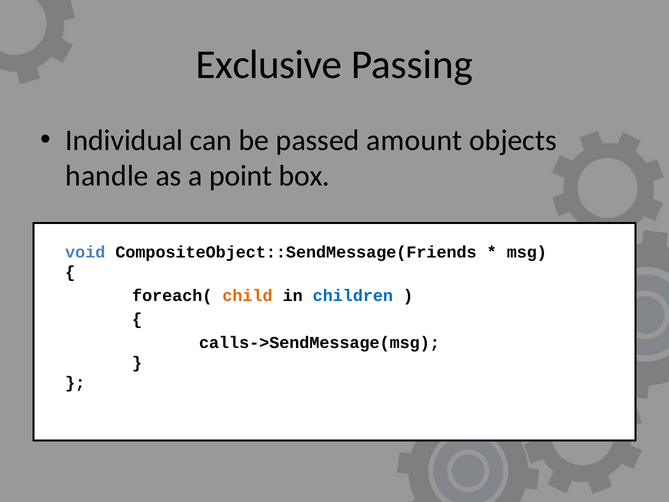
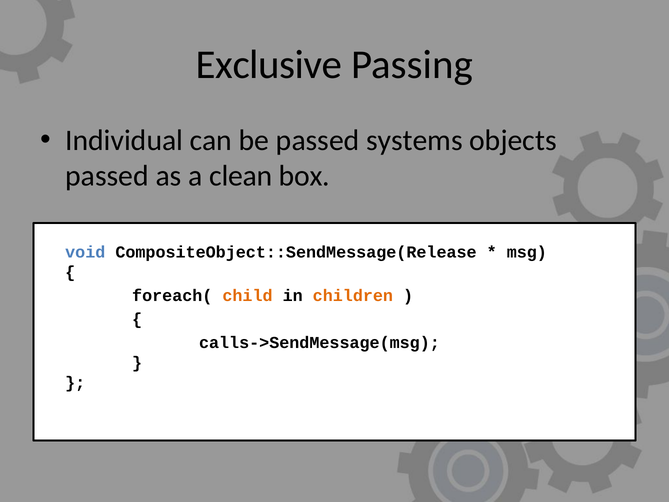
amount: amount -> systems
handle at (107, 176): handle -> passed
point: point -> clean
CompositeObject::SendMessage(Friends: CompositeObject::SendMessage(Friends -> CompositeObject::SendMessage(Release
children colour: blue -> orange
